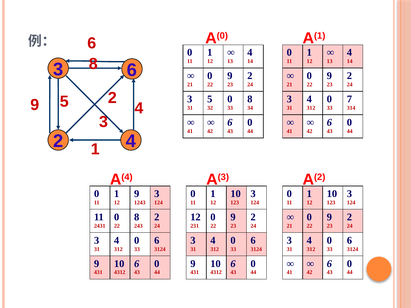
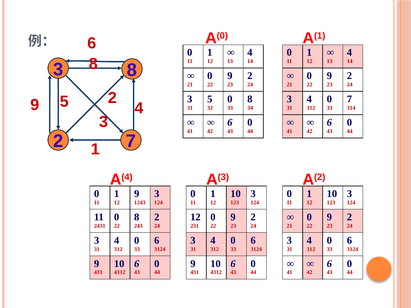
3 6: 6 -> 8
2 4: 4 -> 7
